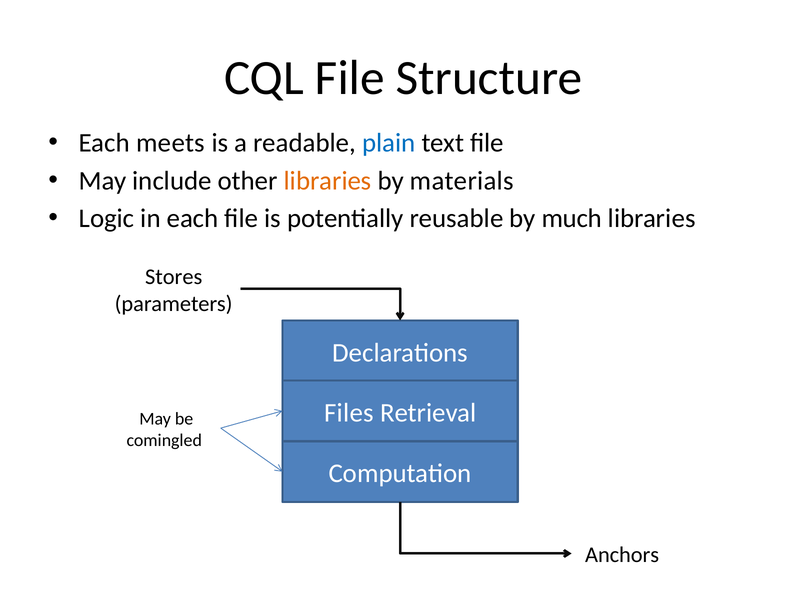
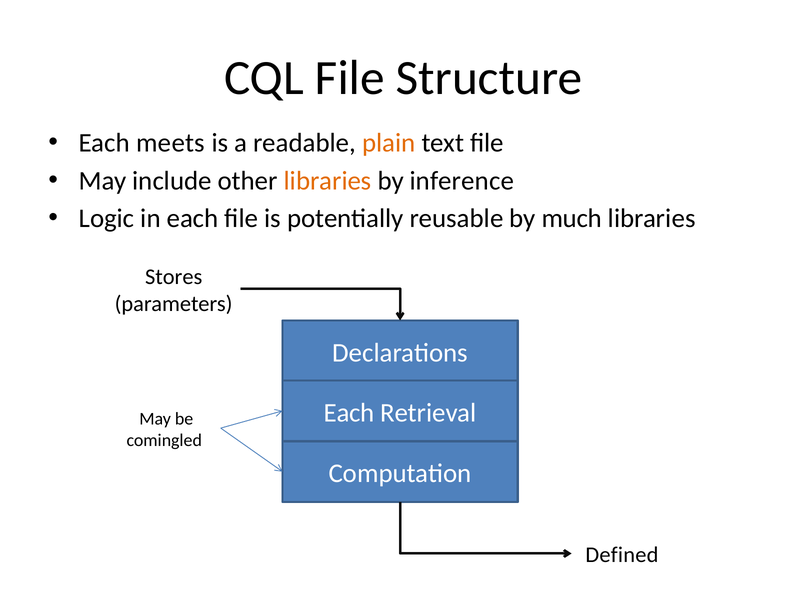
plain colour: blue -> orange
materials: materials -> inference
Files at (349, 413): Files -> Each
Anchors: Anchors -> Defined
